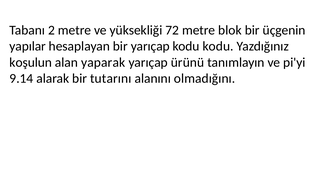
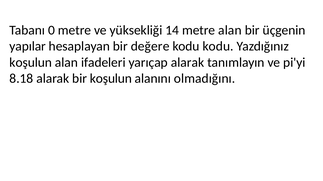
2: 2 -> 0
72: 72 -> 14
metre blok: blok -> alan
bir yarıçap: yarıçap -> değere
yaparak: yaparak -> ifadeleri
yarıçap ürünü: ürünü -> alarak
9.14: 9.14 -> 8.18
bir tutarını: tutarını -> koşulun
